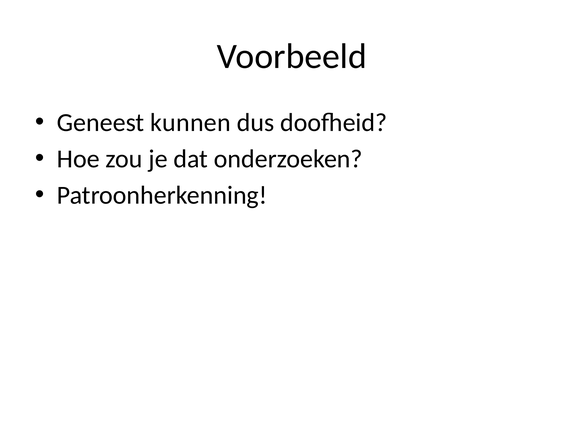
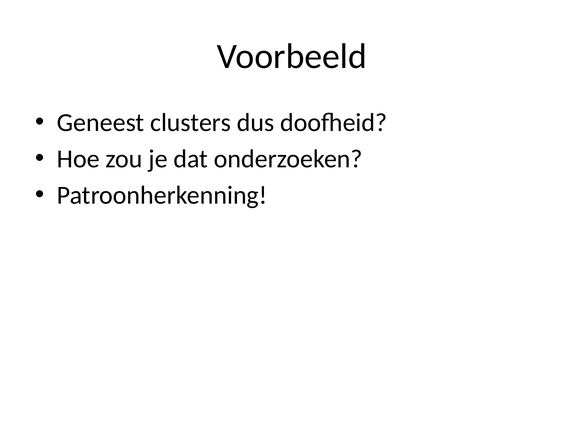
kunnen: kunnen -> clusters
